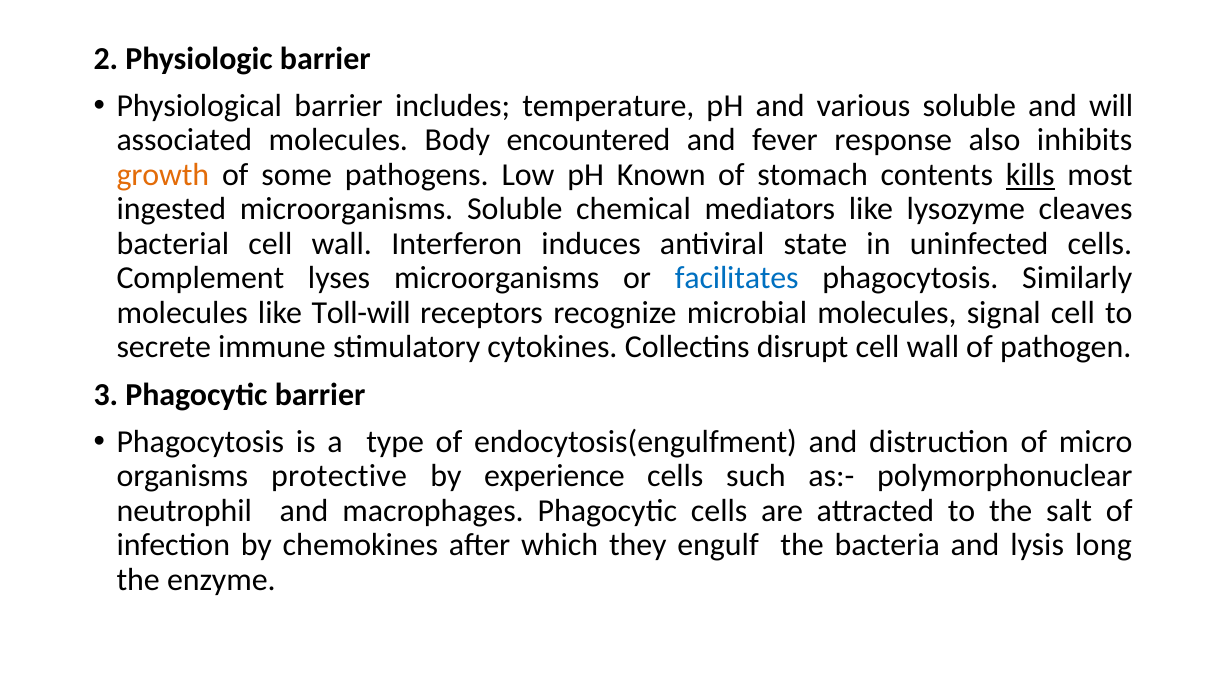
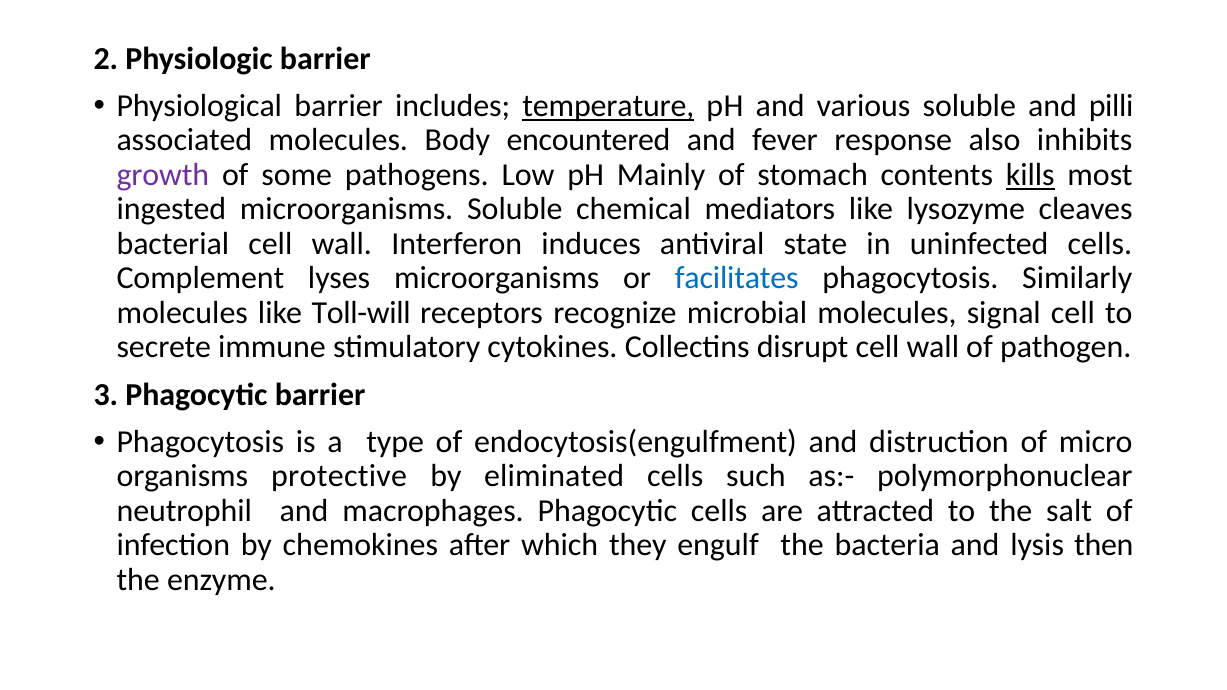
temperature underline: none -> present
will: will -> pilli
growth colour: orange -> purple
Known: Known -> Mainly
experience: experience -> eliminated
long: long -> then
